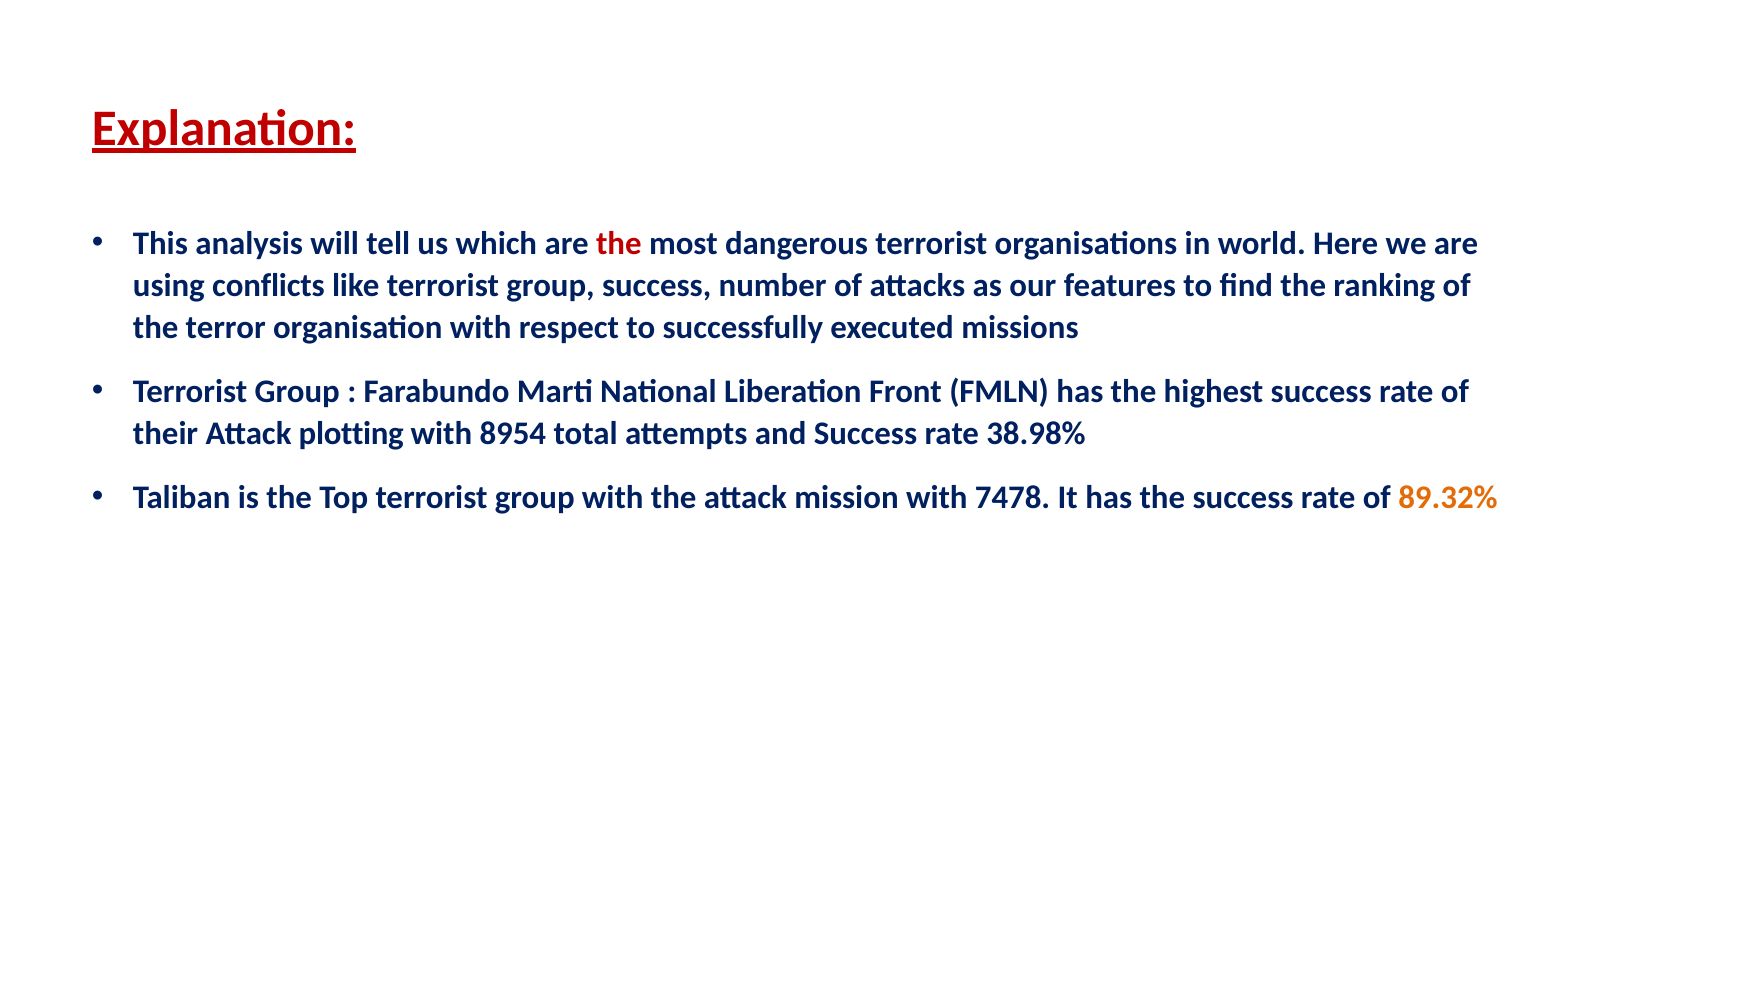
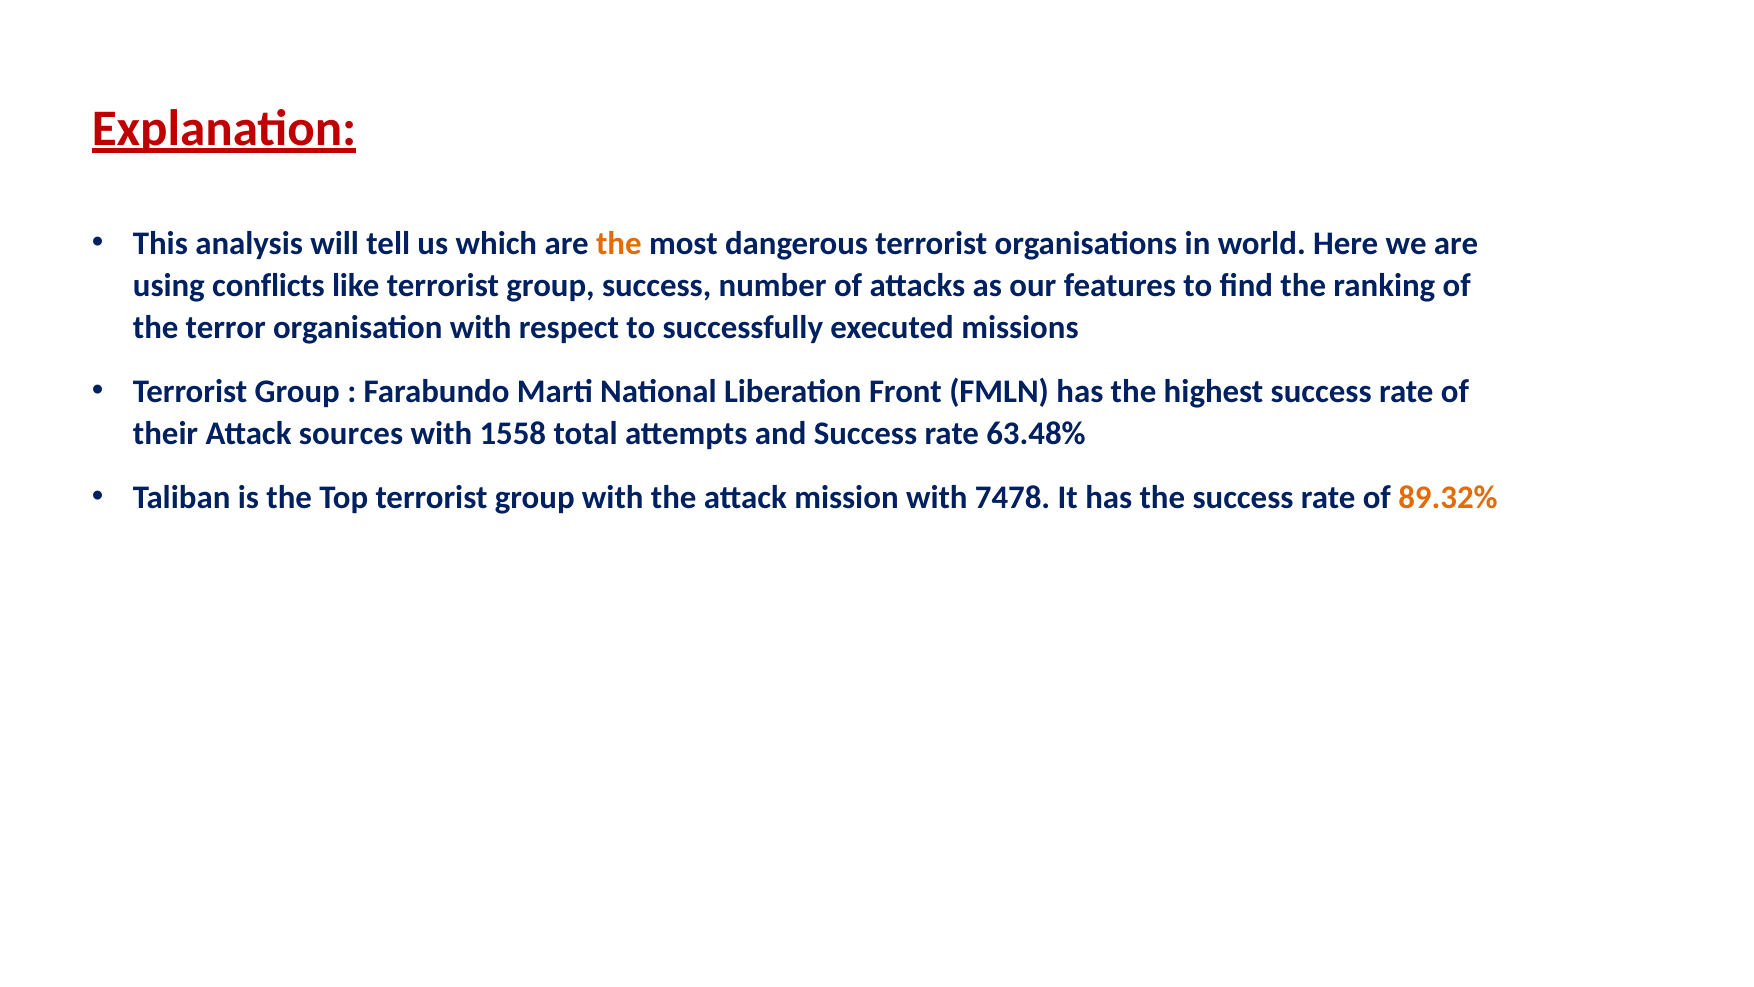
the at (619, 243) colour: red -> orange
plotting: plotting -> sources
8954: 8954 -> 1558
38.98%: 38.98% -> 63.48%
